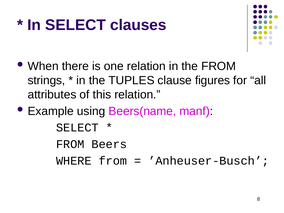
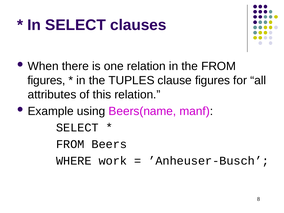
strings at (46, 80): strings -> figures
WHERE from: from -> work
